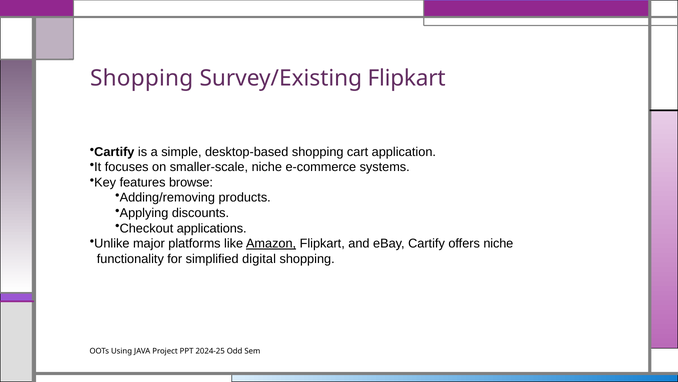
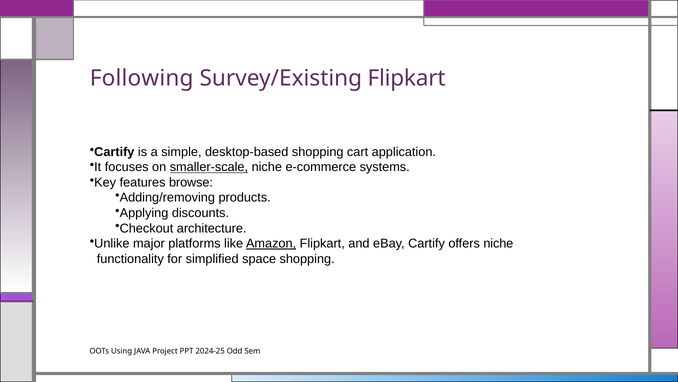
Shopping at (142, 78): Shopping -> Following
smaller-scale underline: none -> present
applications: applications -> architecture
digital: digital -> space
